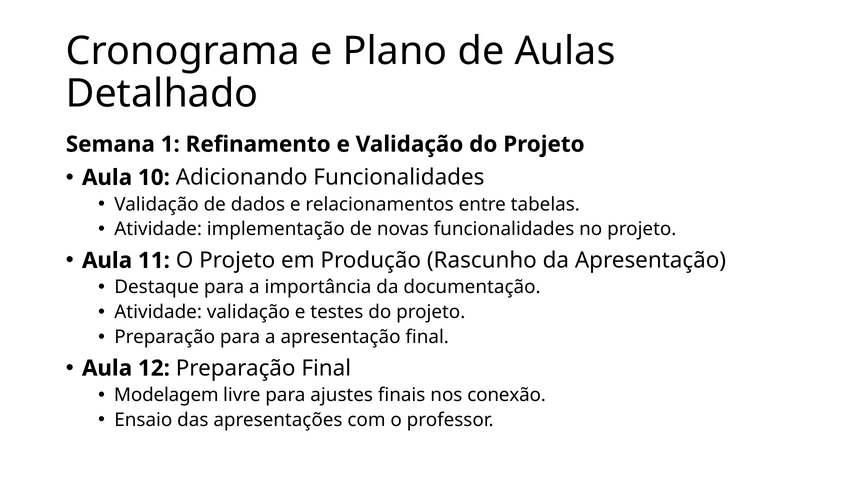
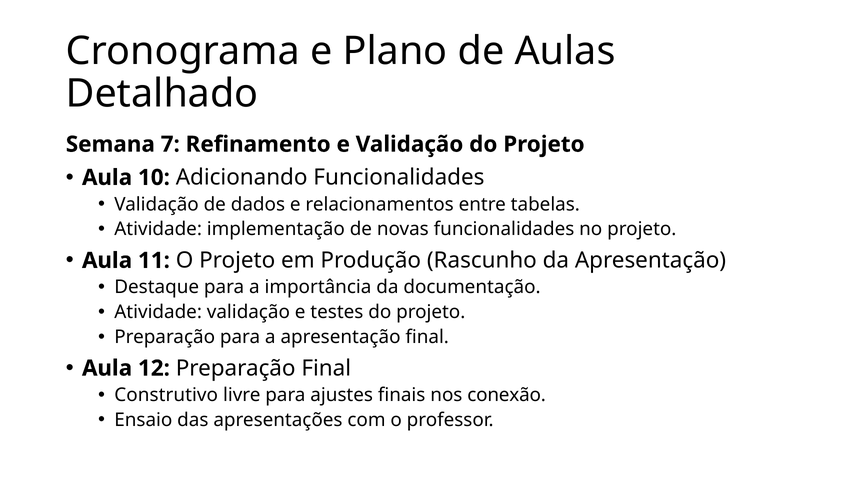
1: 1 -> 7
Modelagem: Modelagem -> Construtivo
